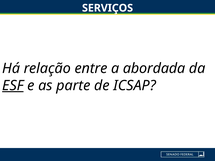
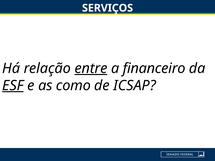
entre underline: none -> present
abordada: abordada -> financeiro
parte: parte -> como
